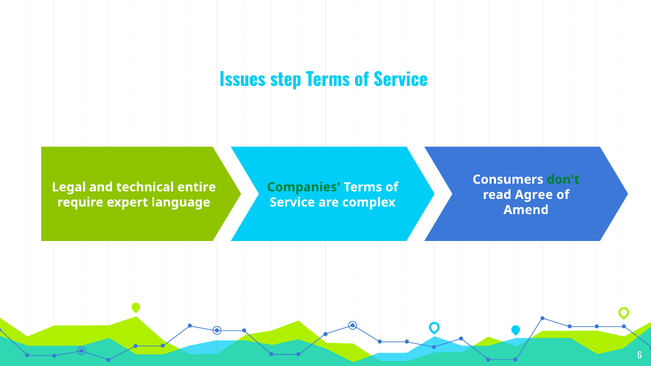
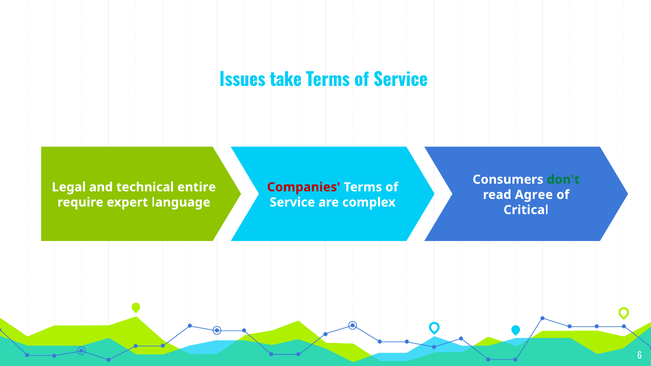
step: step -> take
Companies colour: green -> red
Amend: Amend -> Critical
